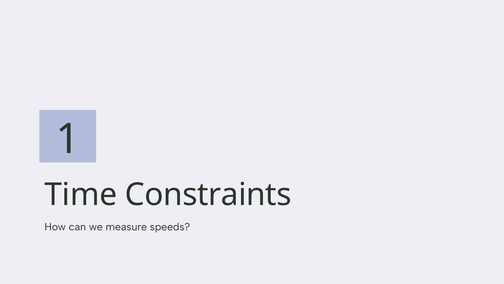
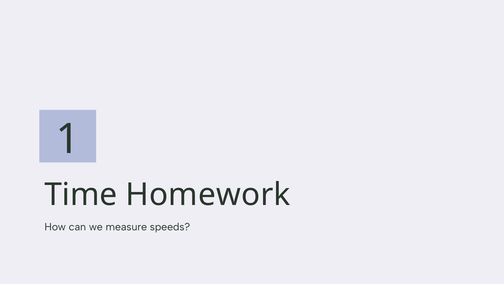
Constraints: Constraints -> Homework
